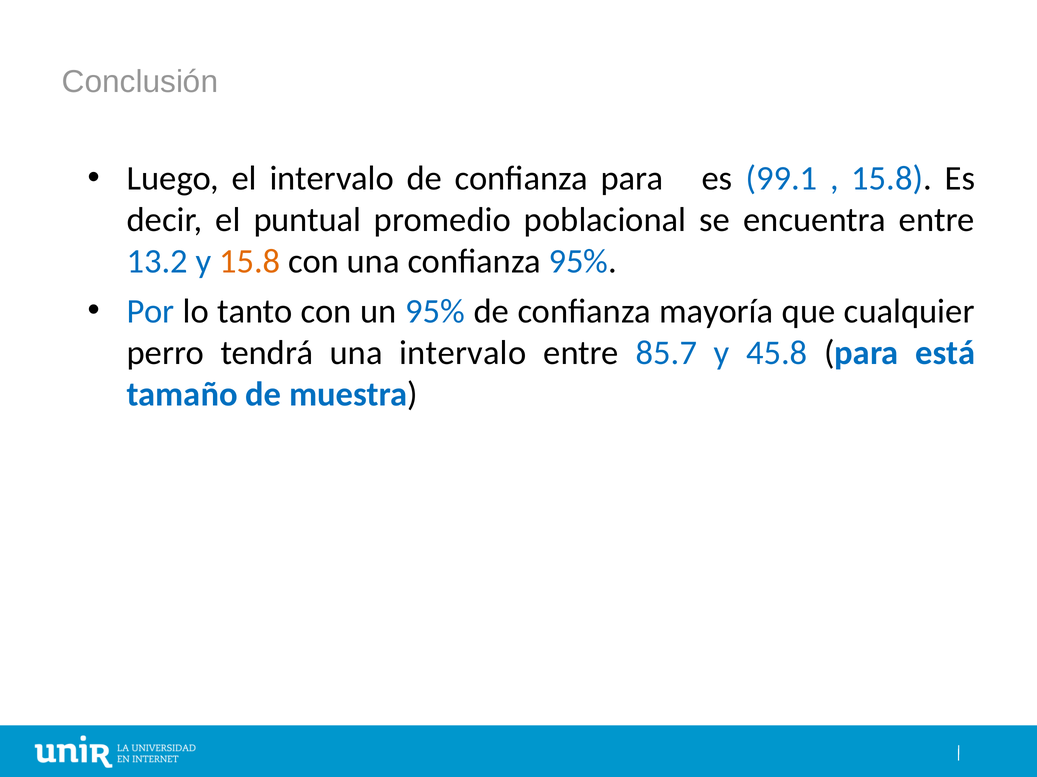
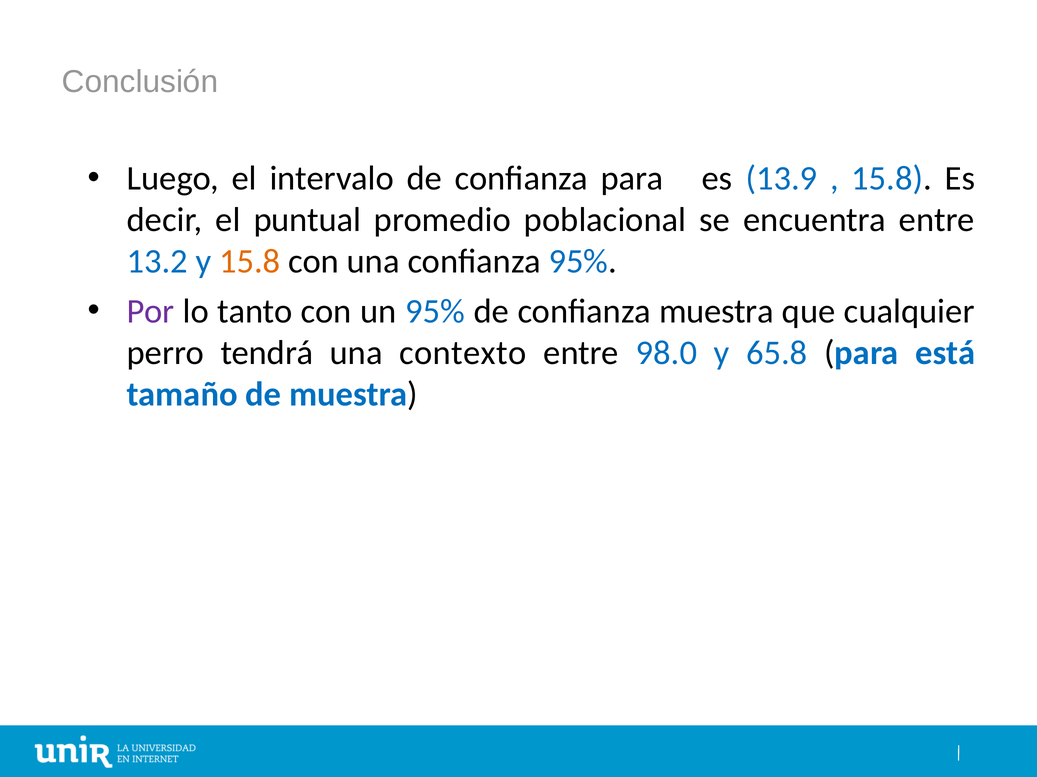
99.1: 99.1 -> 13.9
Por colour: blue -> purple
confianza mayoría: mayoría -> muestra
una intervalo: intervalo -> contexto
85.7: 85.7 -> 98.0
45.8: 45.8 -> 65.8
